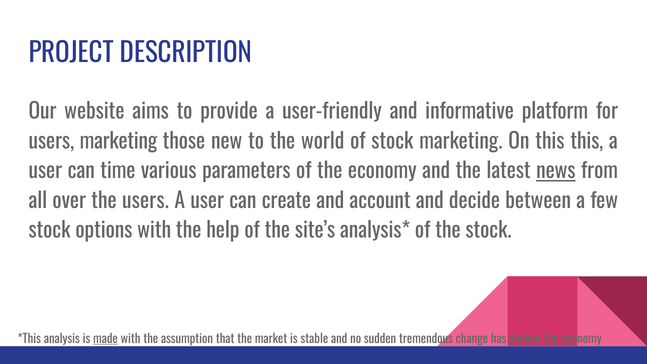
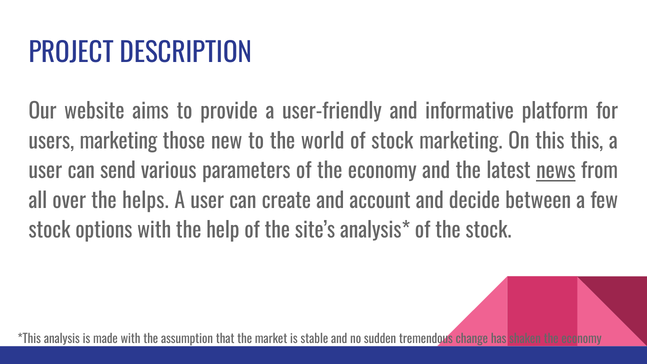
time: time -> send
the users: users -> helps
made underline: present -> none
